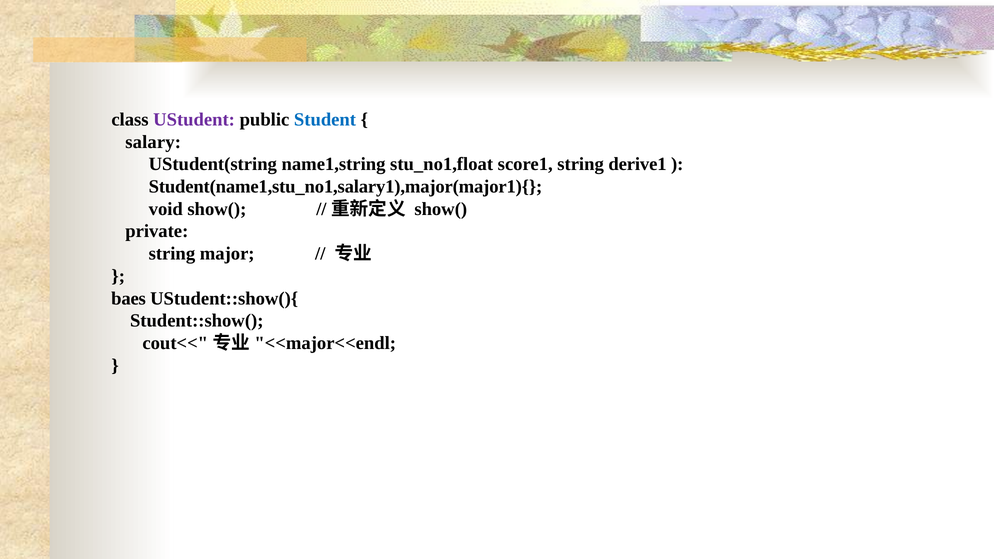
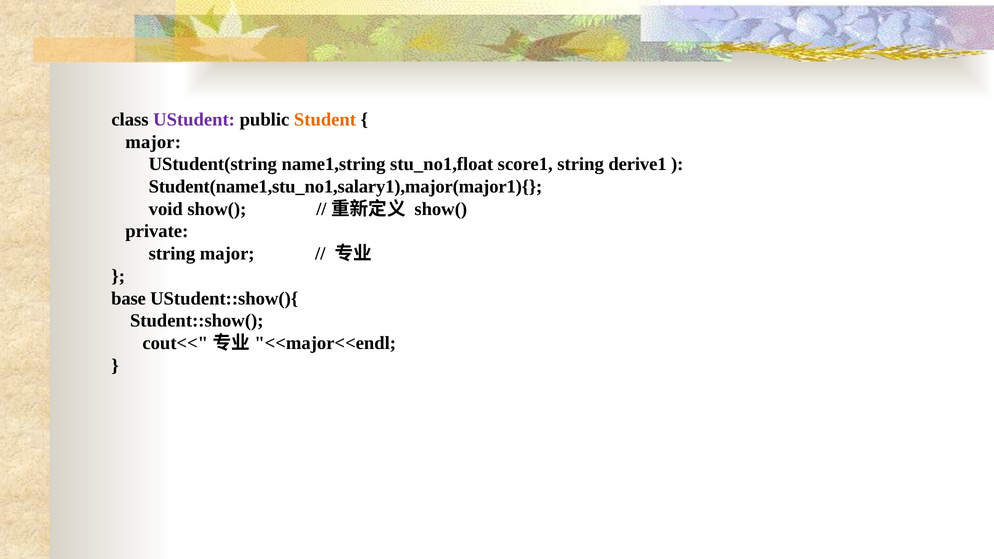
Student colour: blue -> orange
salary at (153, 142): salary -> major
baes: baes -> base
